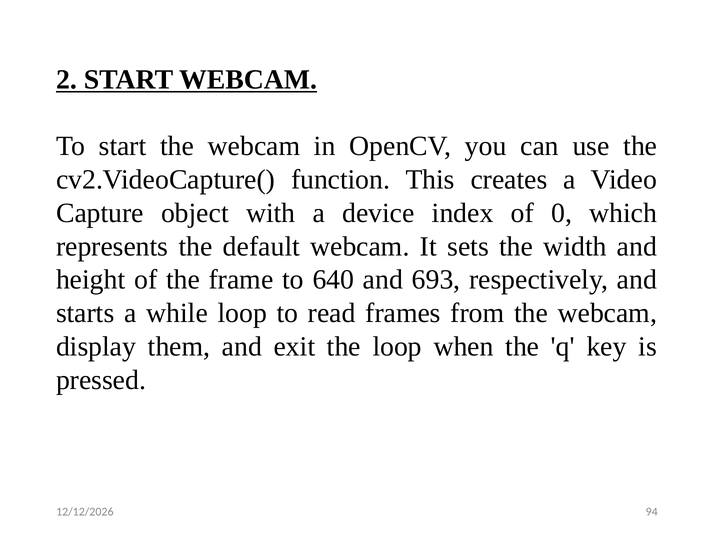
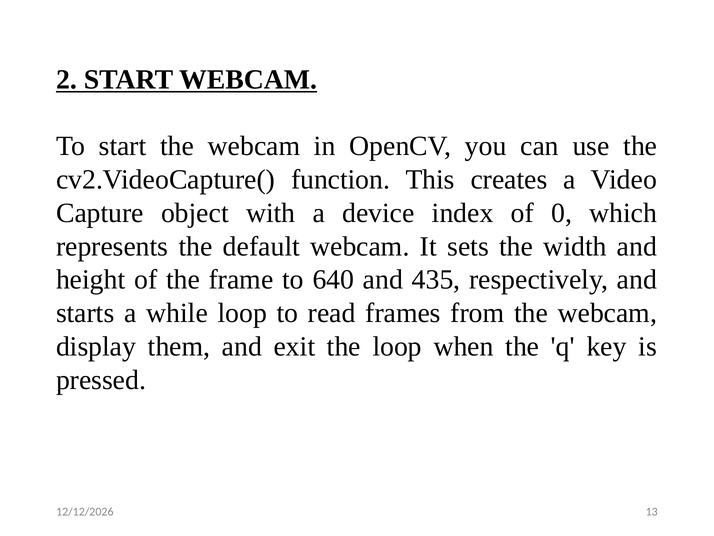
693: 693 -> 435
94: 94 -> 13
